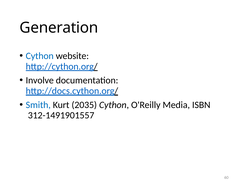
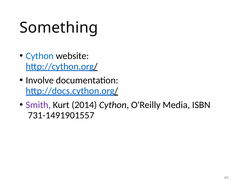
Generation: Generation -> Something
Smith colour: blue -> purple
2035: 2035 -> 2014
312-1491901557: 312-1491901557 -> 731-1491901557
